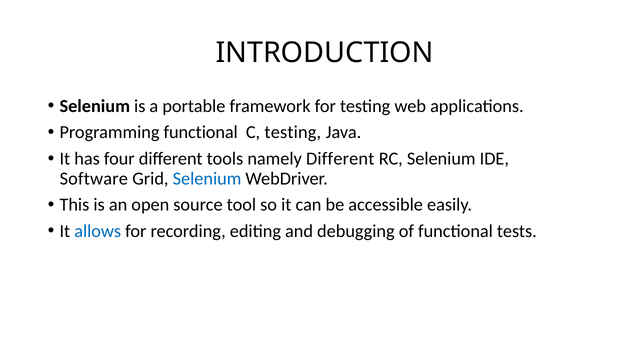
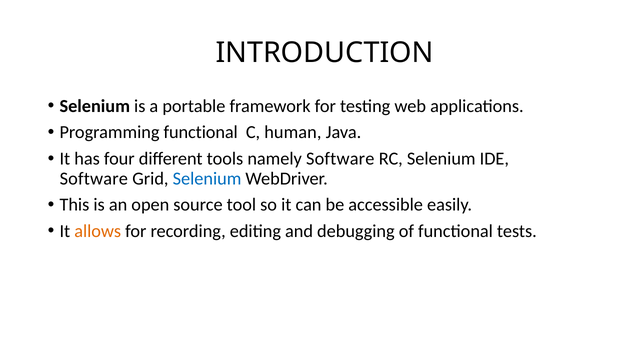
C testing: testing -> human
namely Different: Different -> Software
allows colour: blue -> orange
